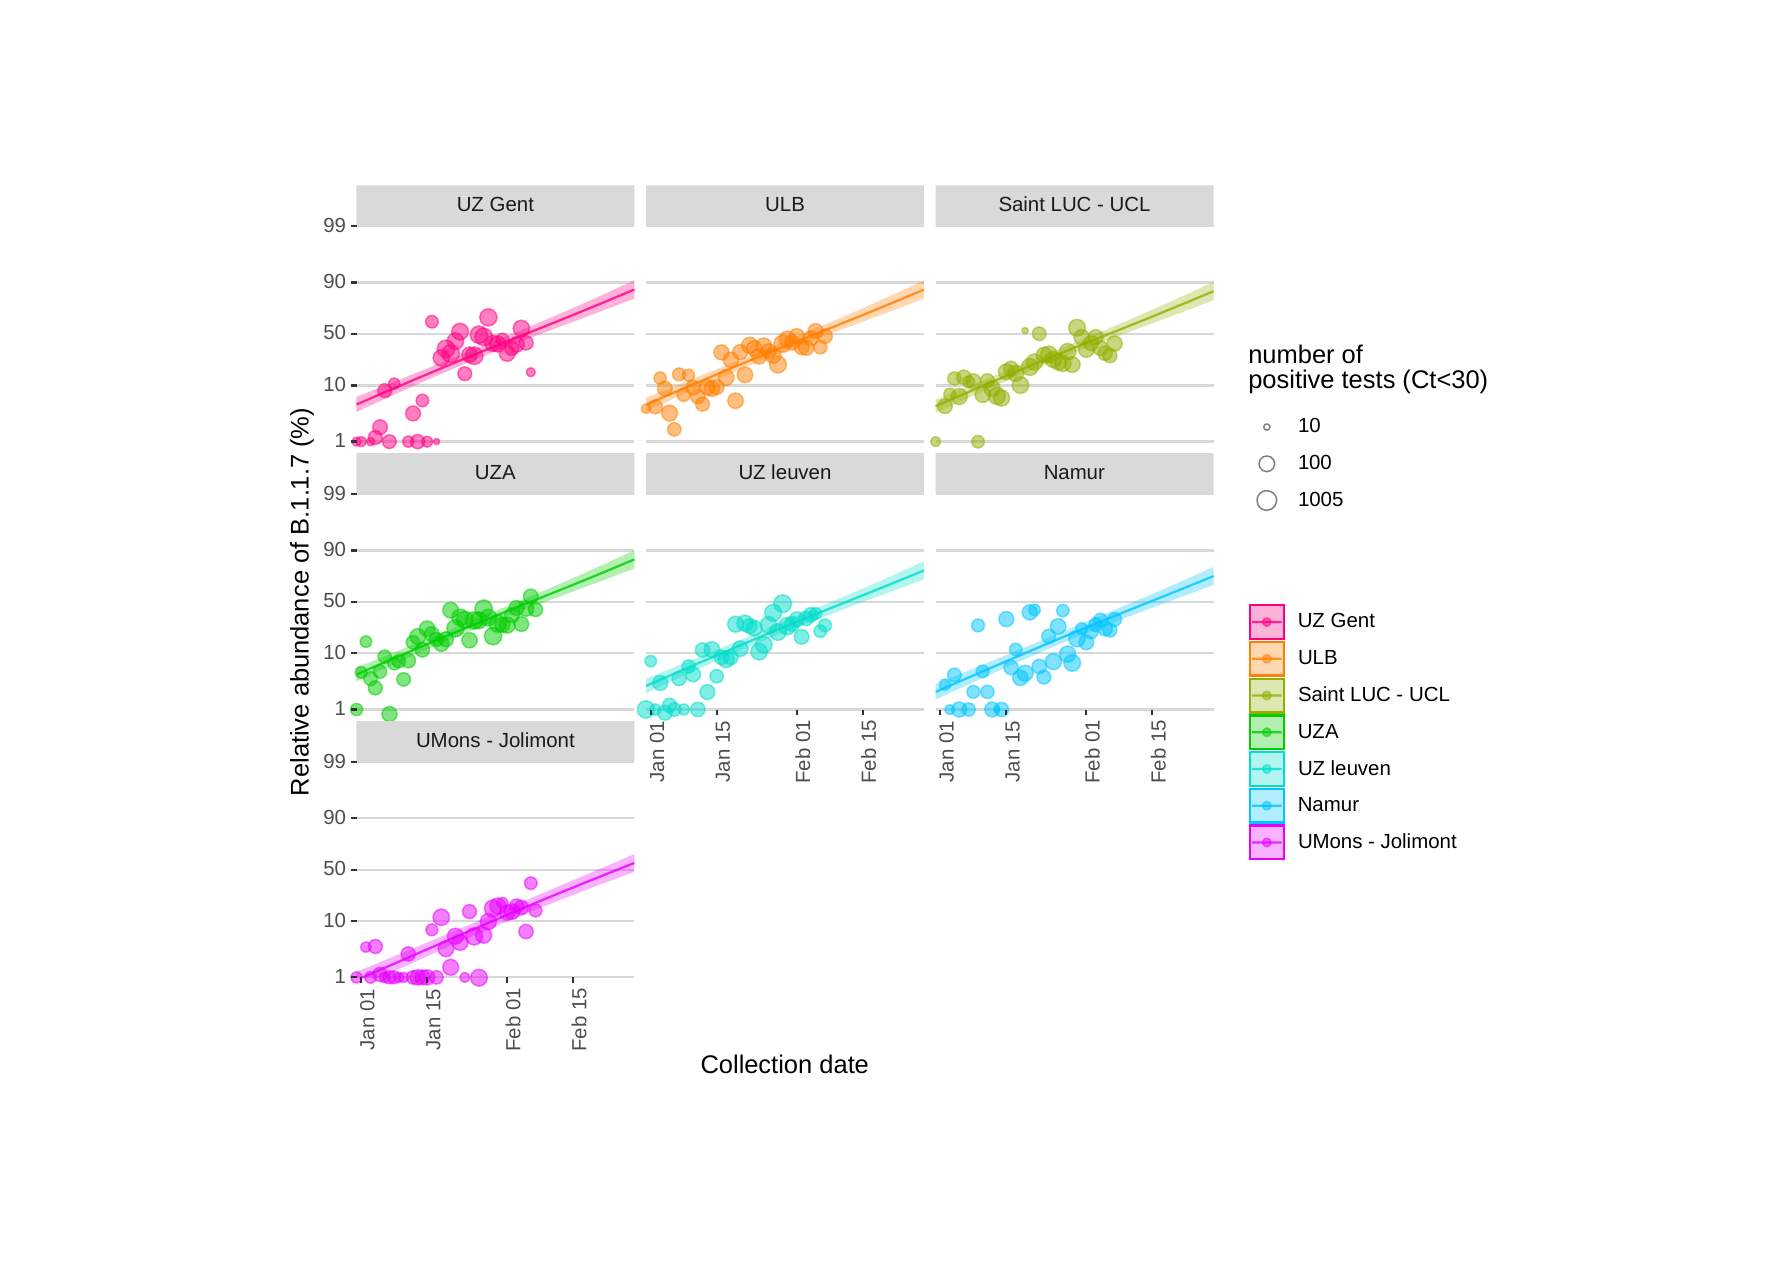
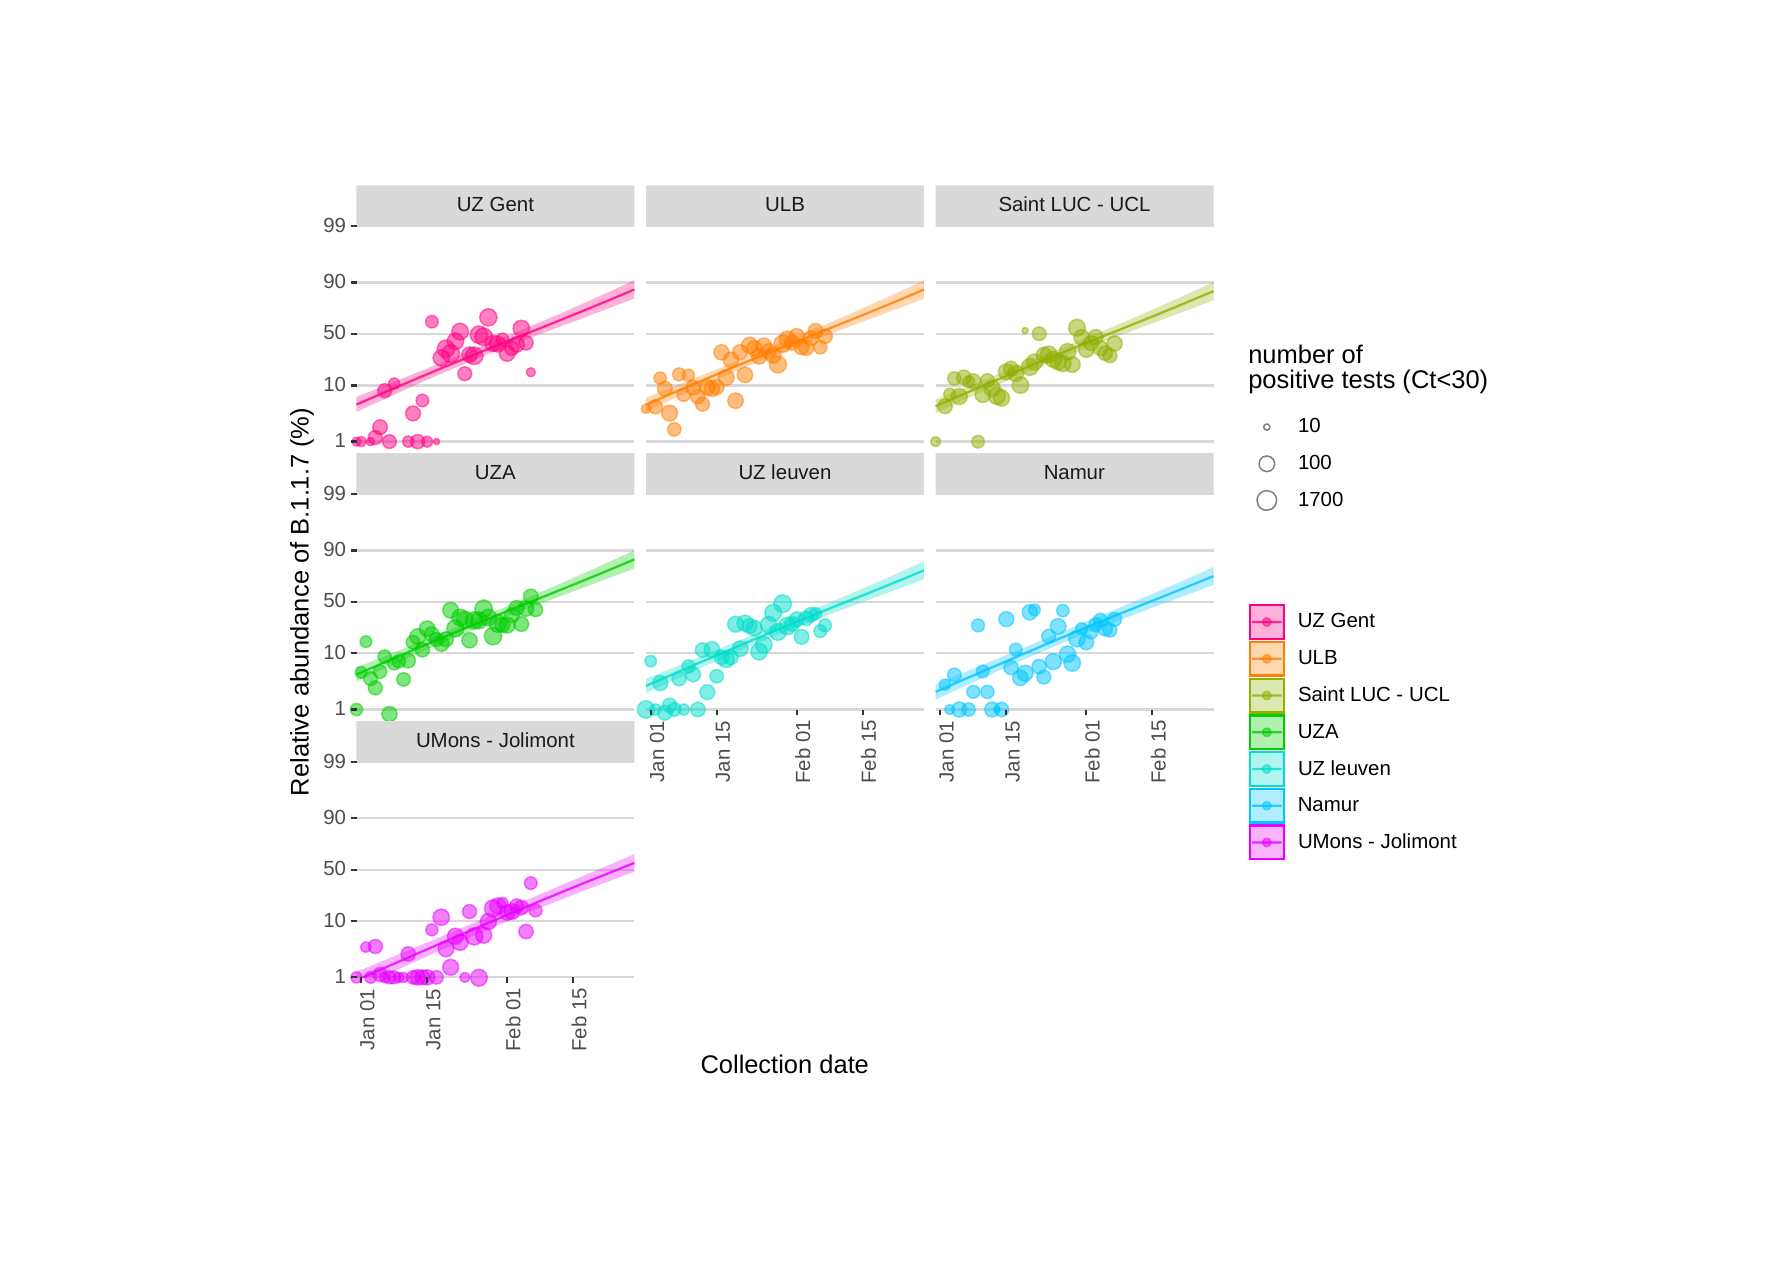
1005: 1005 -> 1700
